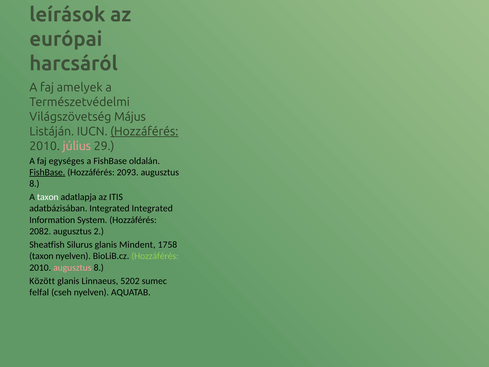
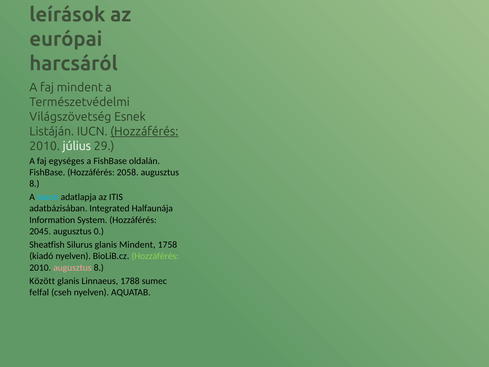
faj amelyek: amelyek -> mindent
Május: Május -> Esnek
július colour: pink -> white
FishBase at (47, 172) underline: present -> none
2093: 2093 -> 2058
taxon at (48, 197) colour: white -> light blue
Integrated Integrated: Integrated -> Halfaunája
2082: 2082 -> 2045
2: 2 -> 0
taxon at (41, 256): taxon -> kiadó
5202: 5202 -> 1788
